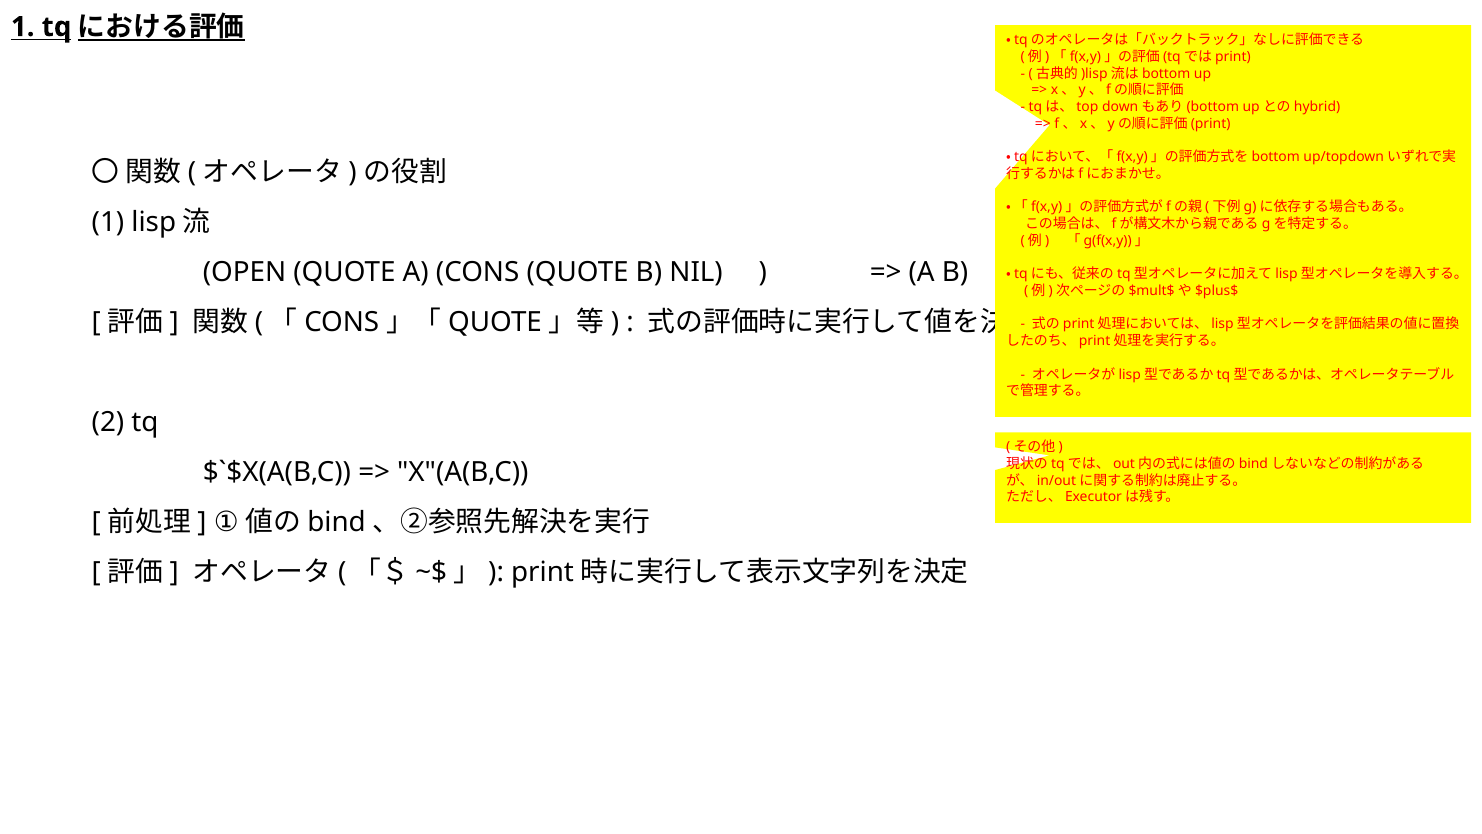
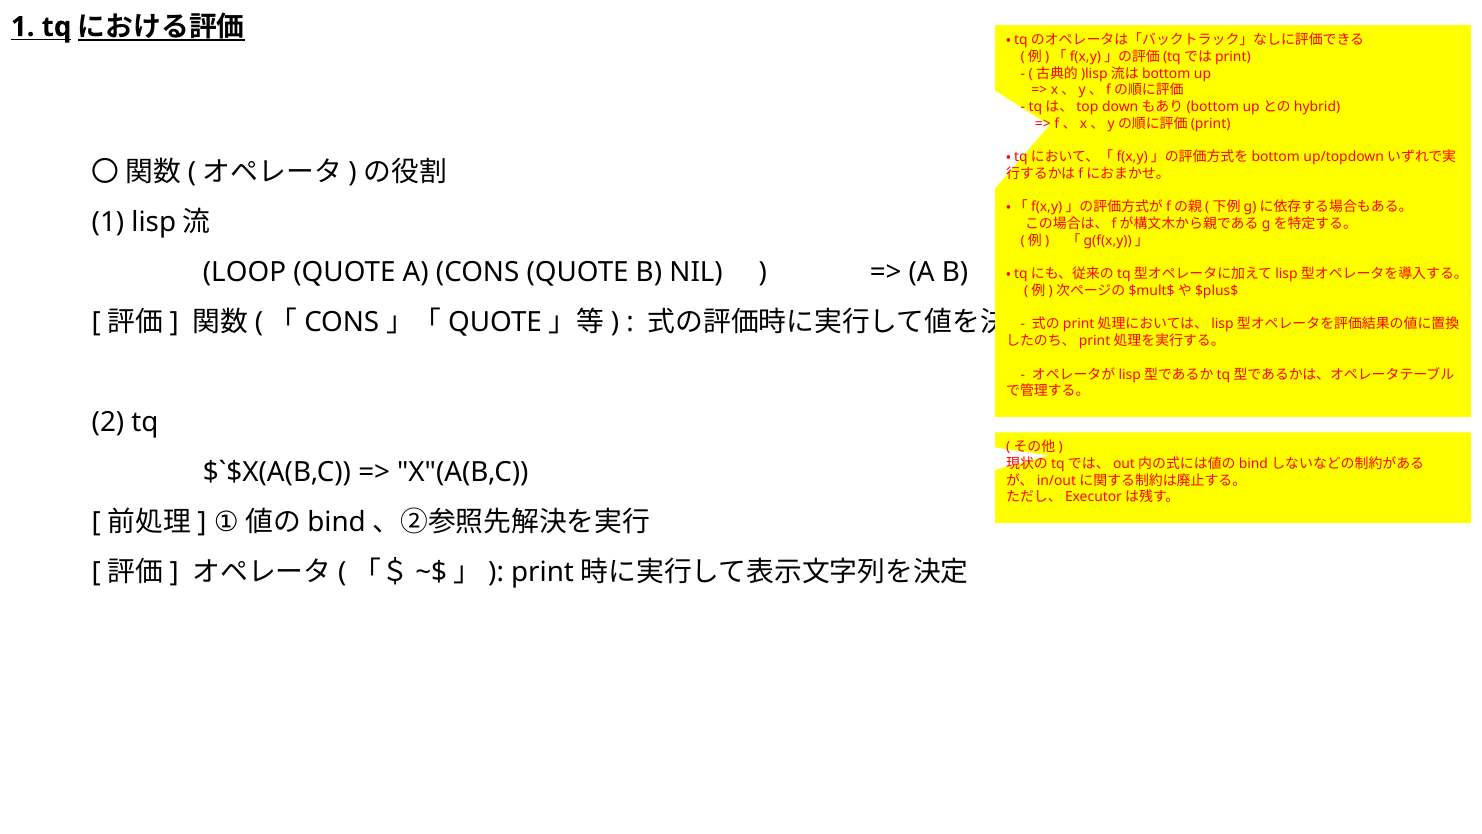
OPEN: OPEN -> LOOP
